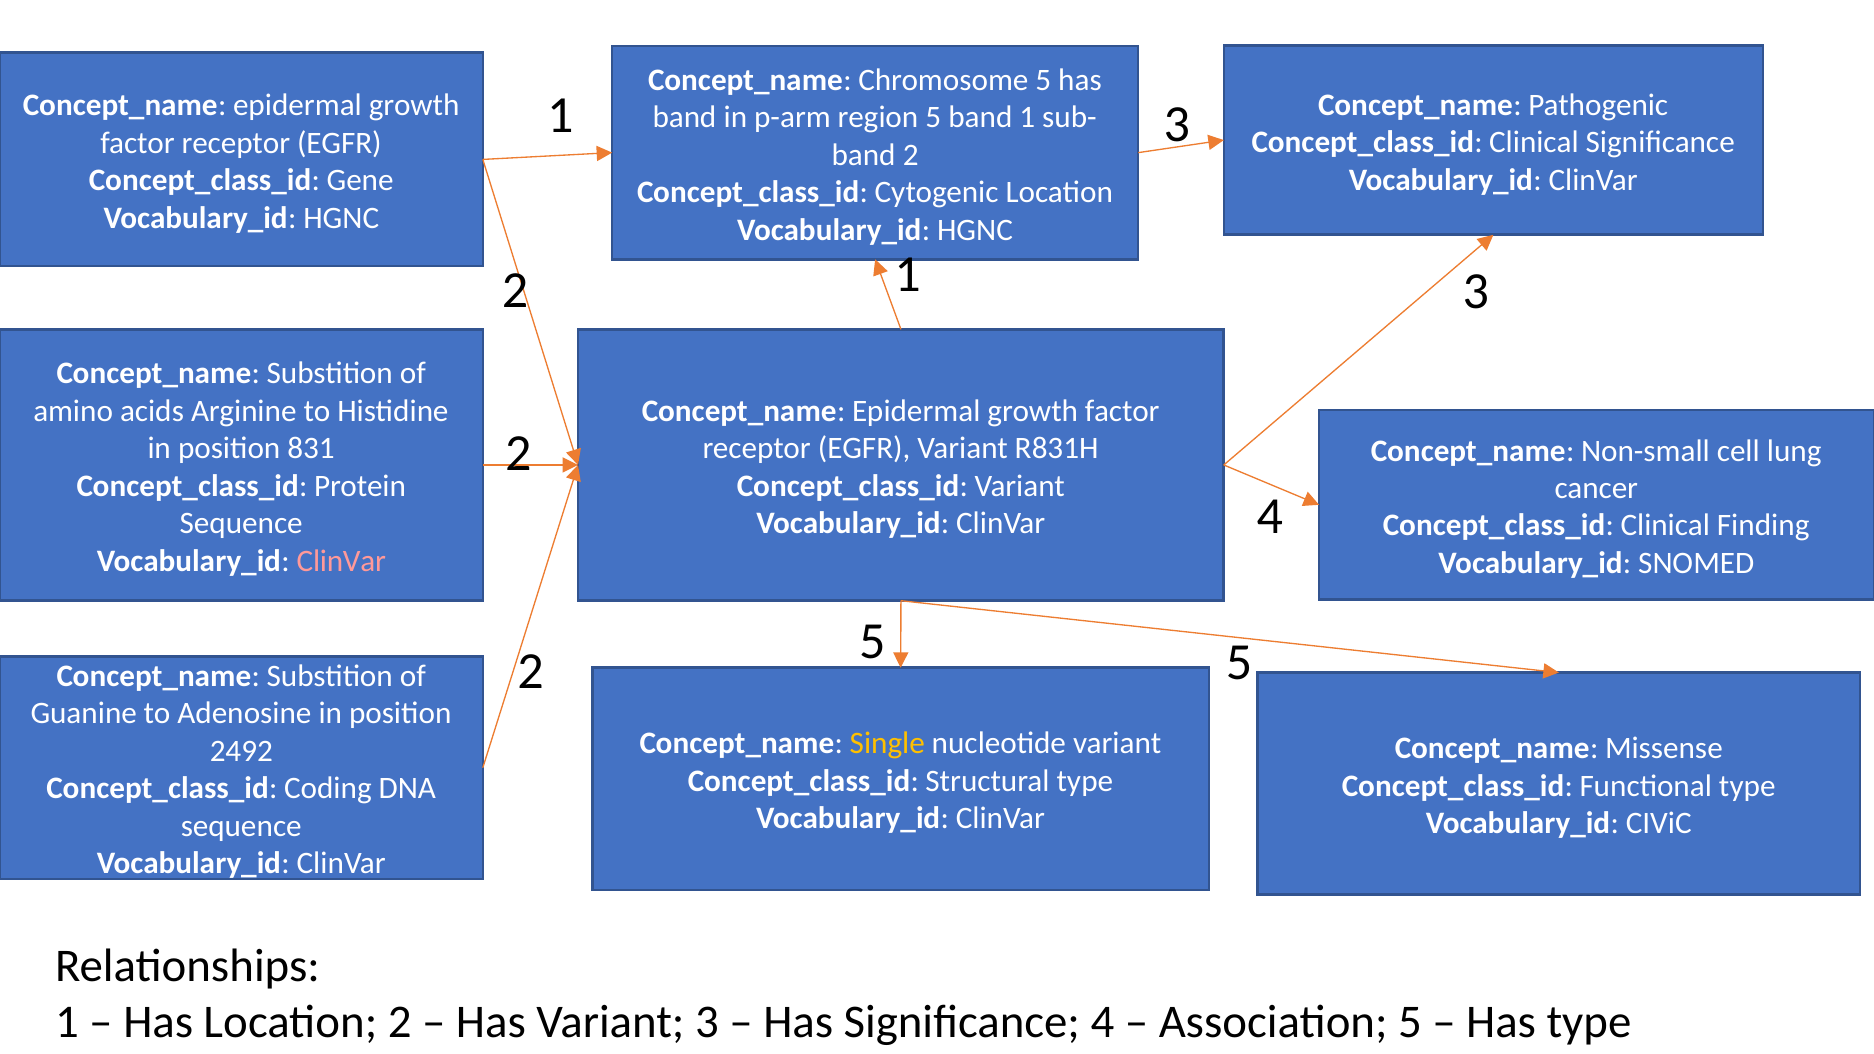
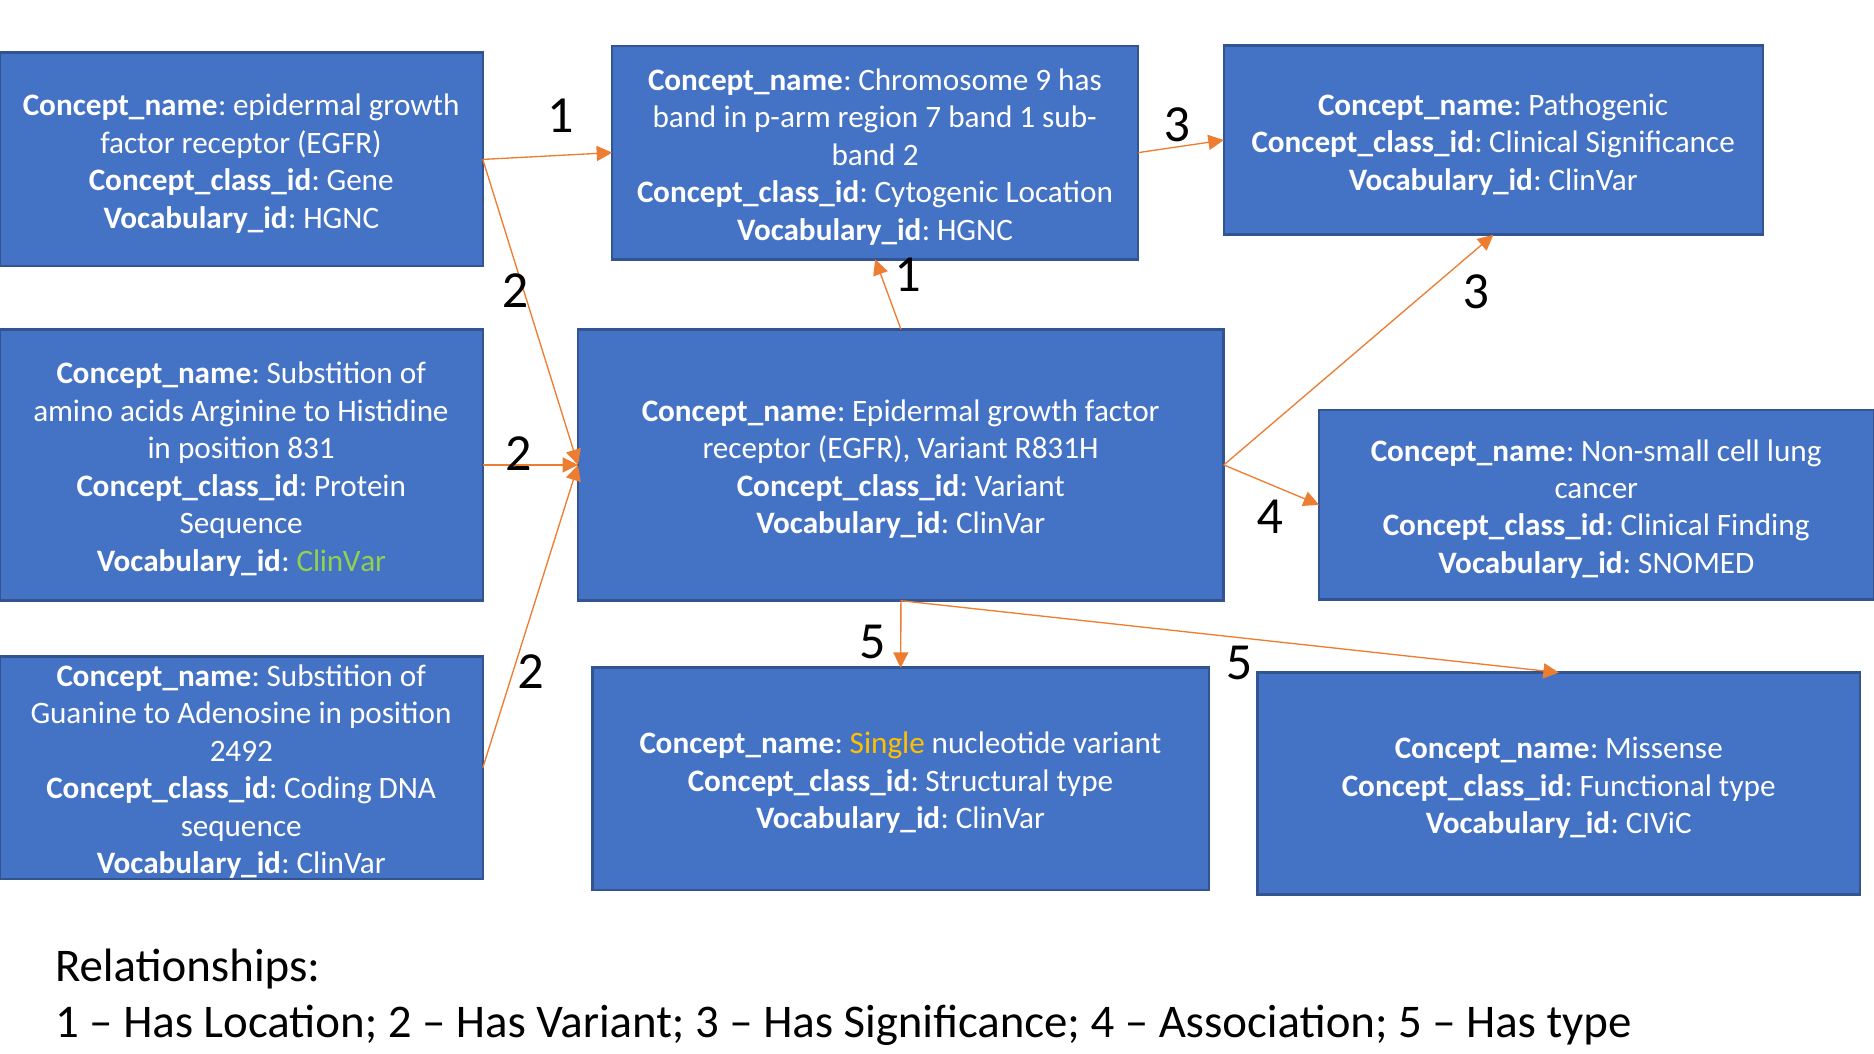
Chromosome 5: 5 -> 9
region 5: 5 -> 7
ClinVar at (341, 561) colour: pink -> light green
